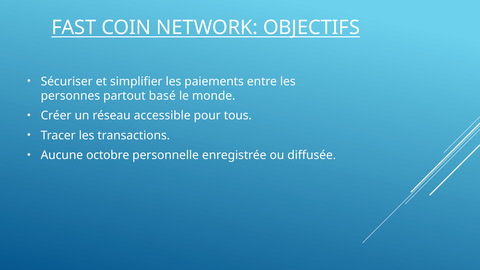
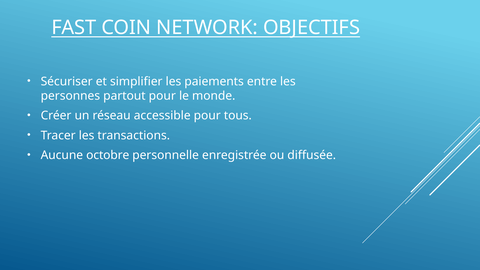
partout basé: basé -> pour
